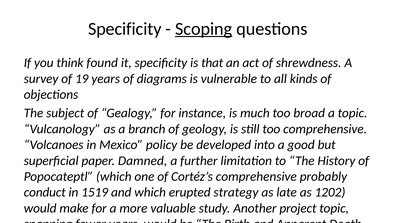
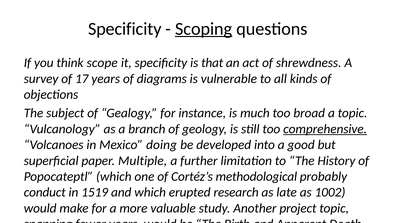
found: found -> scope
19: 19 -> 17
comprehensive at (325, 129) underline: none -> present
policy: policy -> doing
paper Damned: Damned -> Multiple
Cortéz’s comprehensive: comprehensive -> methodological
strategy: strategy -> research
1202: 1202 -> 1002
